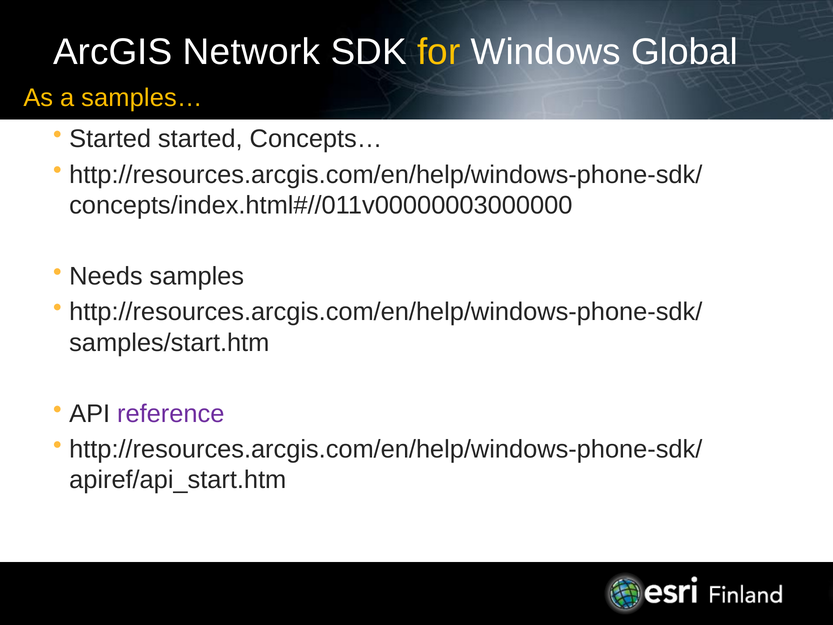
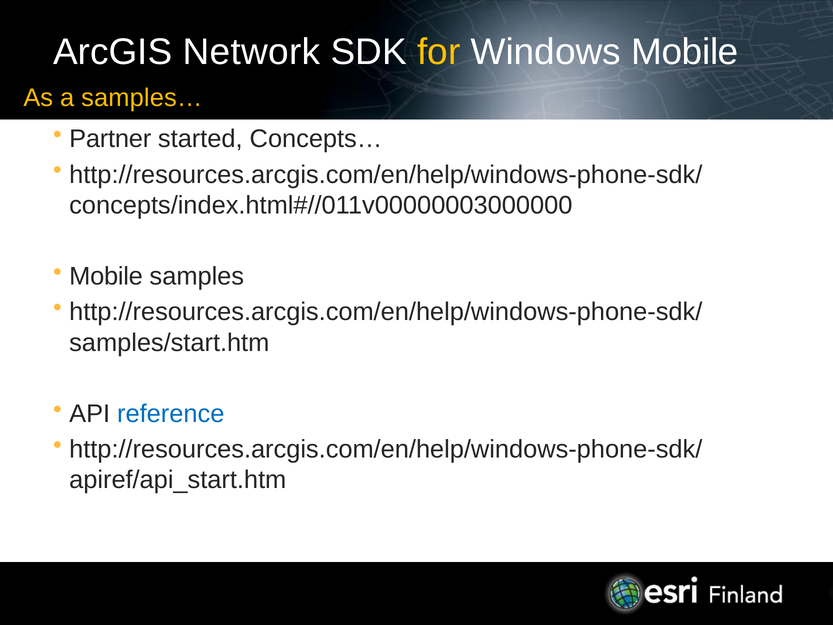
Windows Global: Global -> Mobile
Started at (110, 139): Started -> Partner
Needs at (106, 276): Needs -> Mobile
reference colour: purple -> blue
